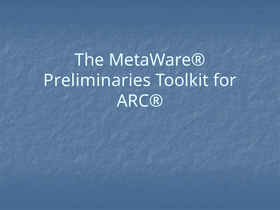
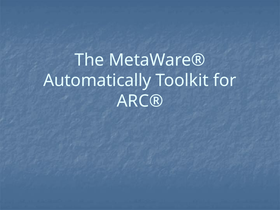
Preliminaries: Preliminaries -> Automatically
